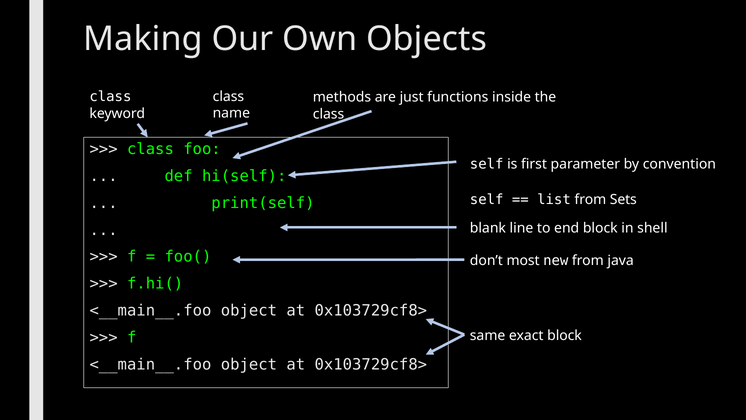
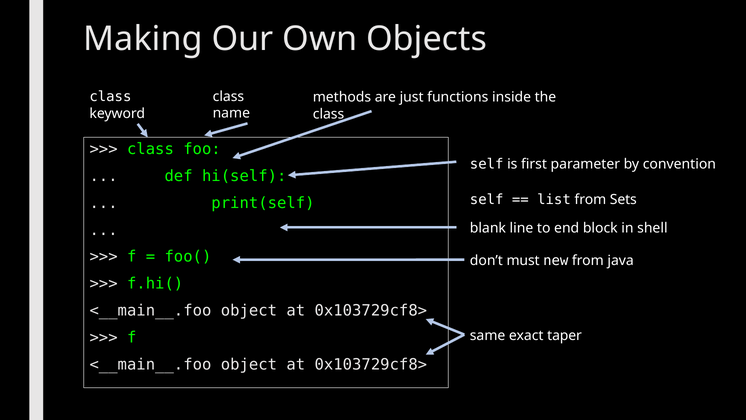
most: most -> must
exact block: block -> taper
